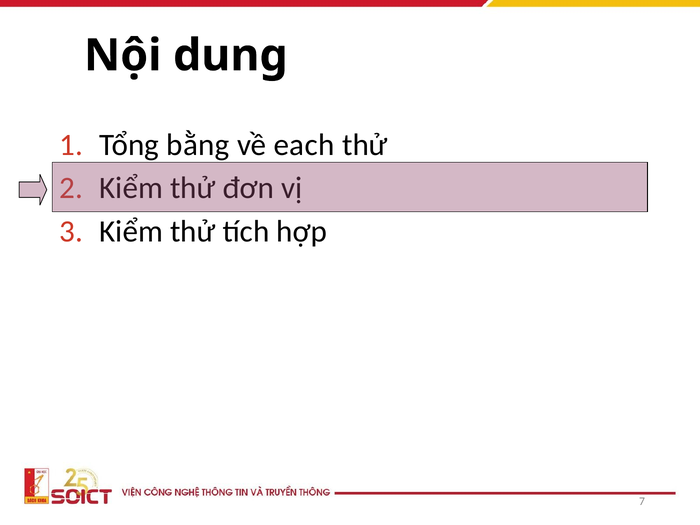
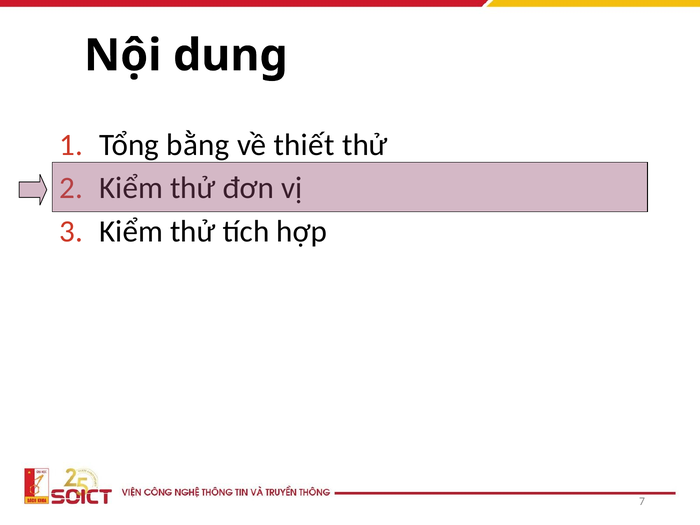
each: each -> thiết
